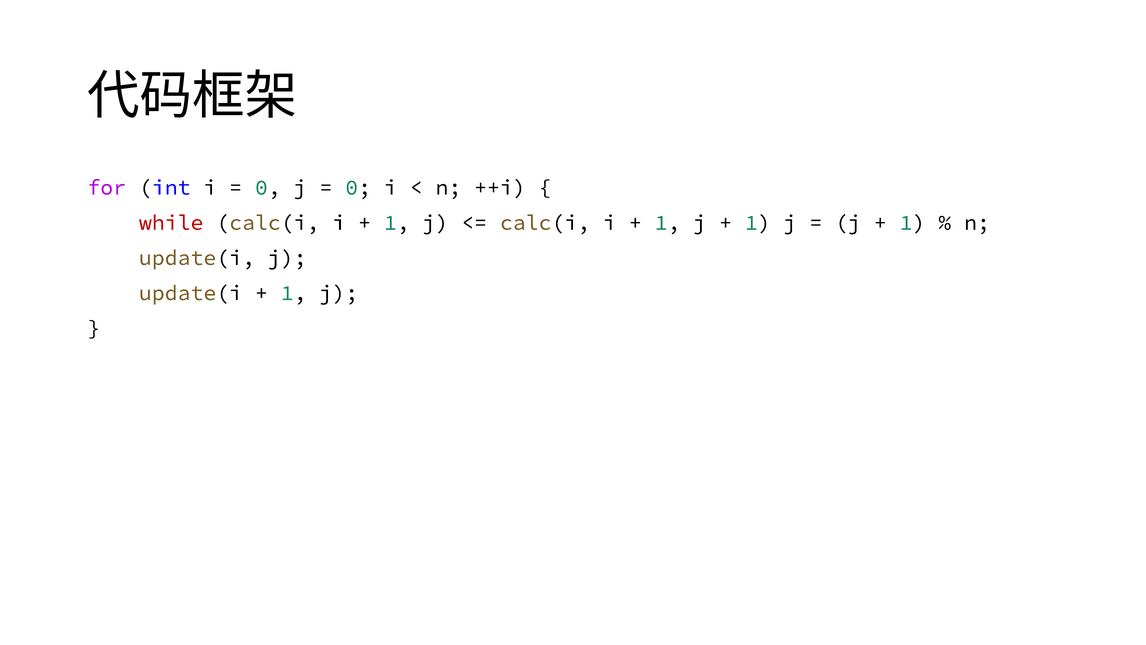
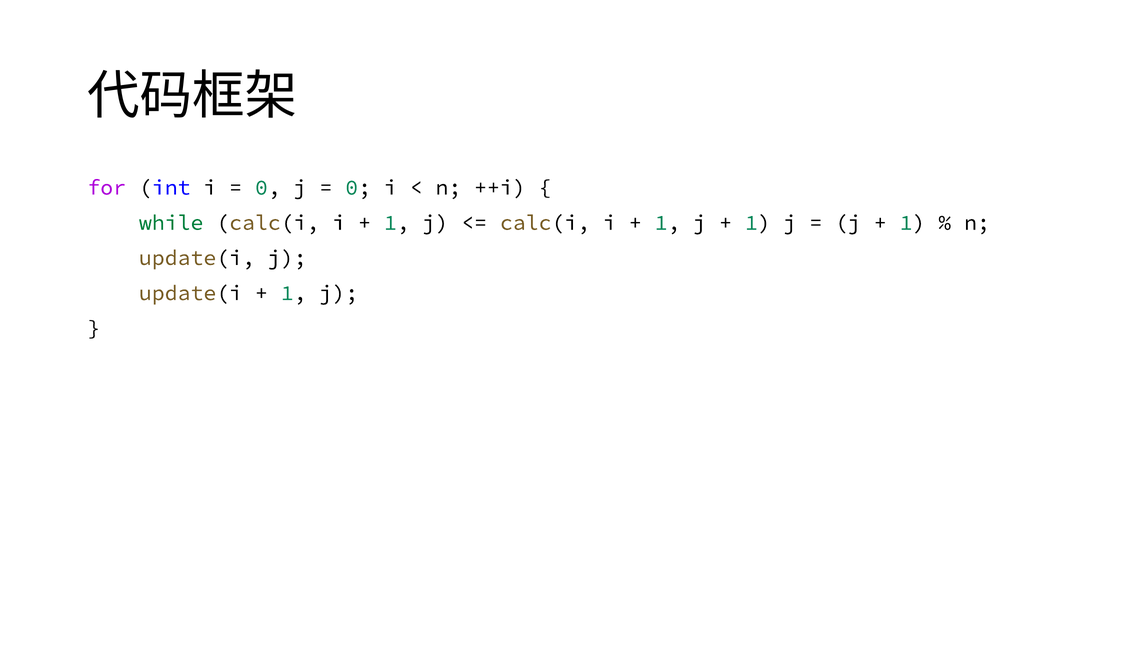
while colour: red -> green
